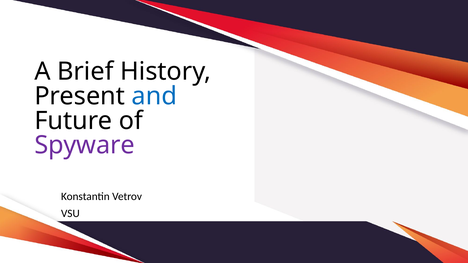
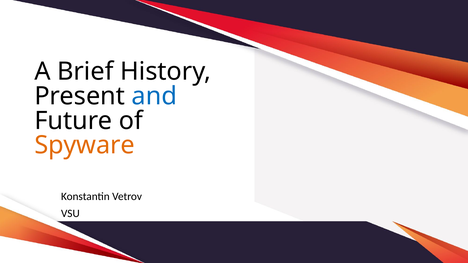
Spyware colour: purple -> orange
